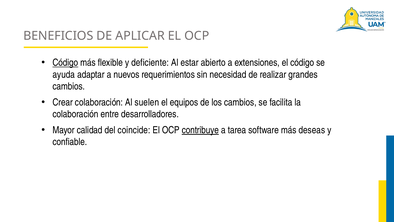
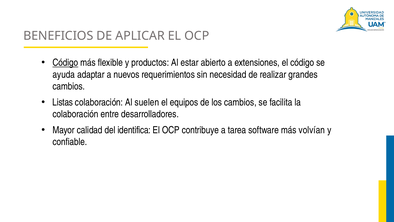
deficiente: deficiente -> productos
Crear: Crear -> Listas
coincide: coincide -> identifica
contribuye underline: present -> none
deseas: deseas -> volvían
